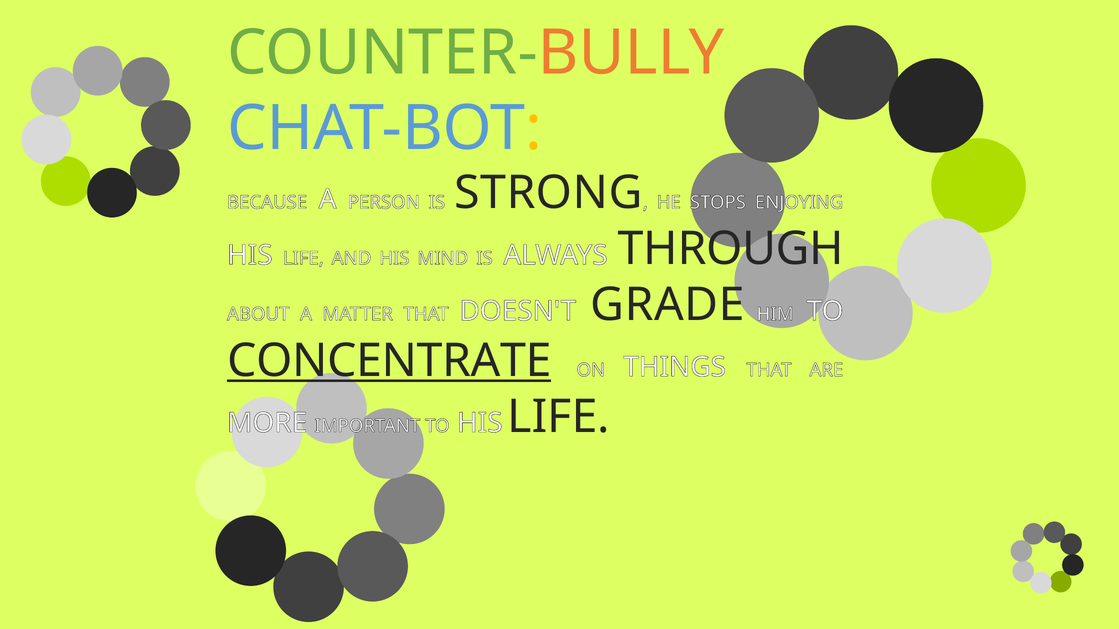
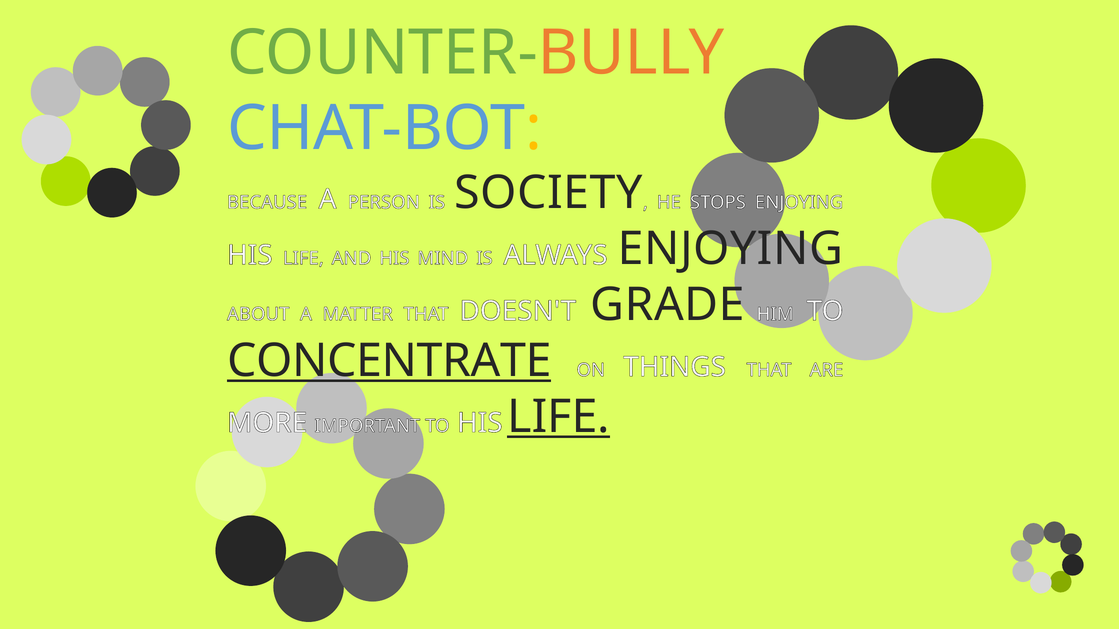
STRONG: STRONG -> SOCIETY
ALWAYS THROUGH: THROUGH -> ENJOYING
LIFE at (559, 417) underline: none -> present
